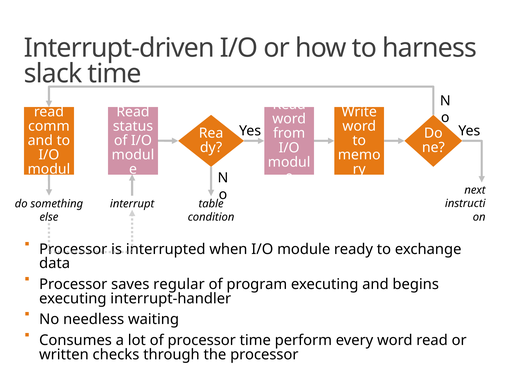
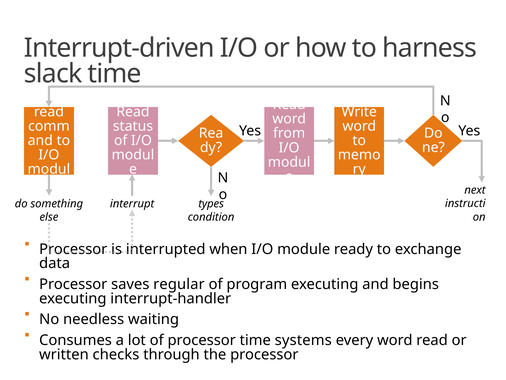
table: table -> types
perform: perform -> systems
